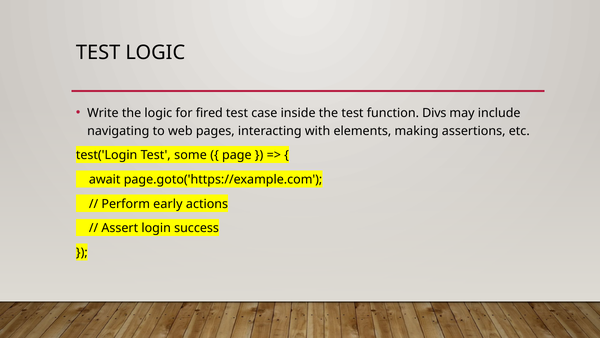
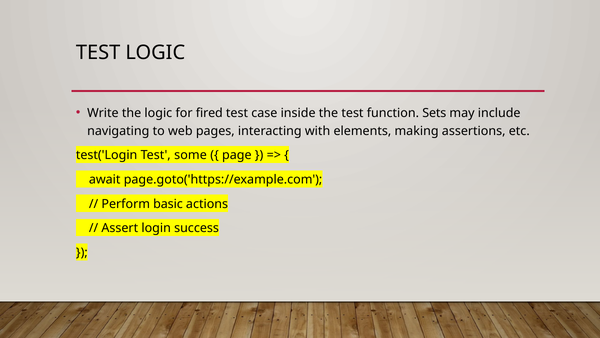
Divs: Divs -> Sets
early: early -> basic
